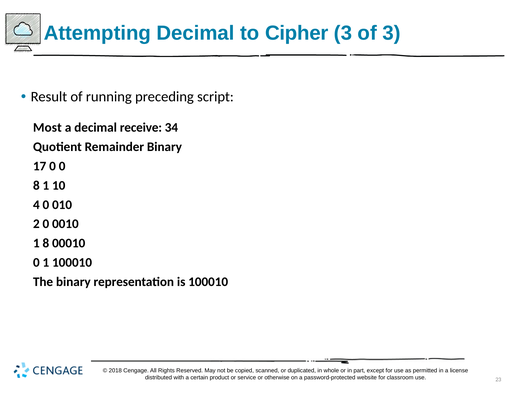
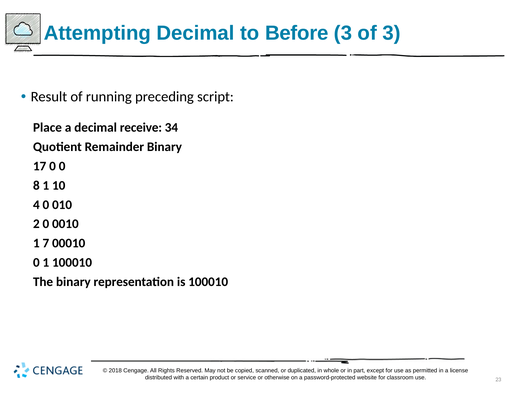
Cipher: Cipher -> Before
Most: Most -> Place
1 8: 8 -> 7
